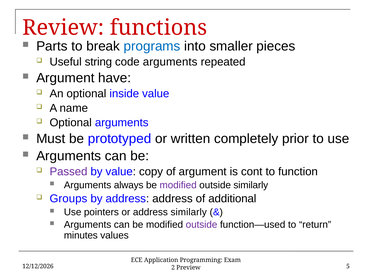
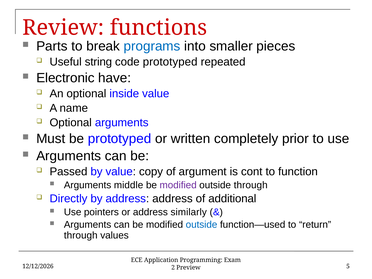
code arguments: arguments -> prototyped
Argument at (65, 78): Argument -> Electronic
Passed colour: purple -> black
always: always -> middle
outside similarly: similarly -> through
Groups: Groups -> Directly
outside at (202, 225) colour: purple -> blue
minutes at (81, 235): minutes -> through
